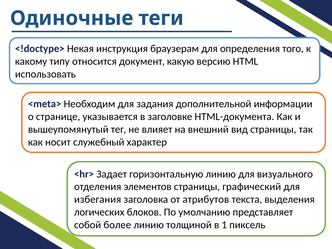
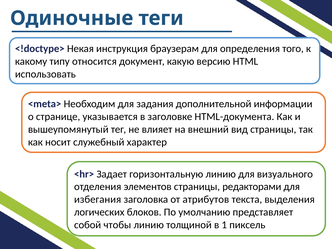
графический: графический -> редакторами
более: более -> чтобы
